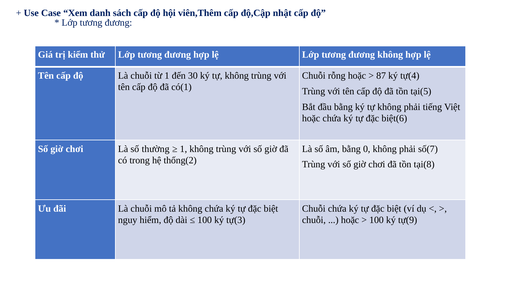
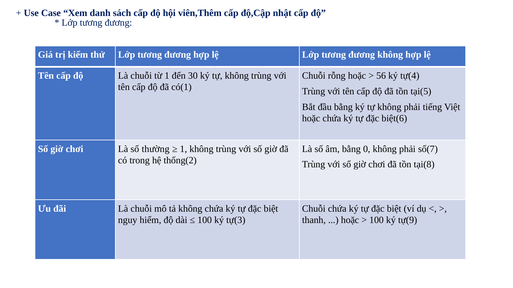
87: 87 -> 56
chuỗi at (314, 220): chuỗi -> thanh
